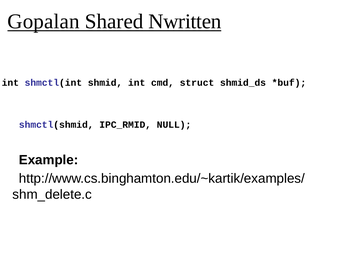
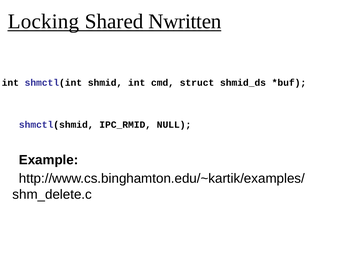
Gopalan: Gopalan -> Locking
